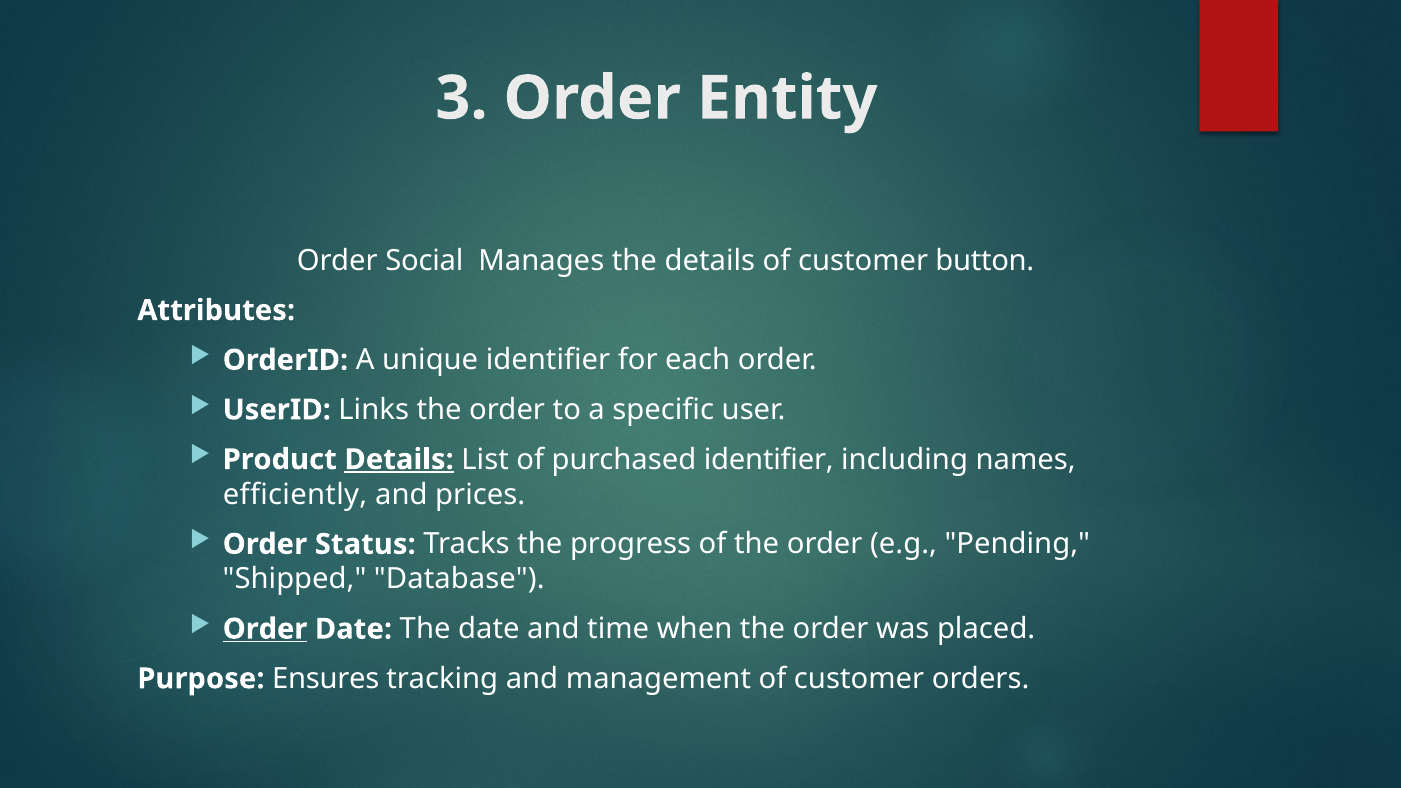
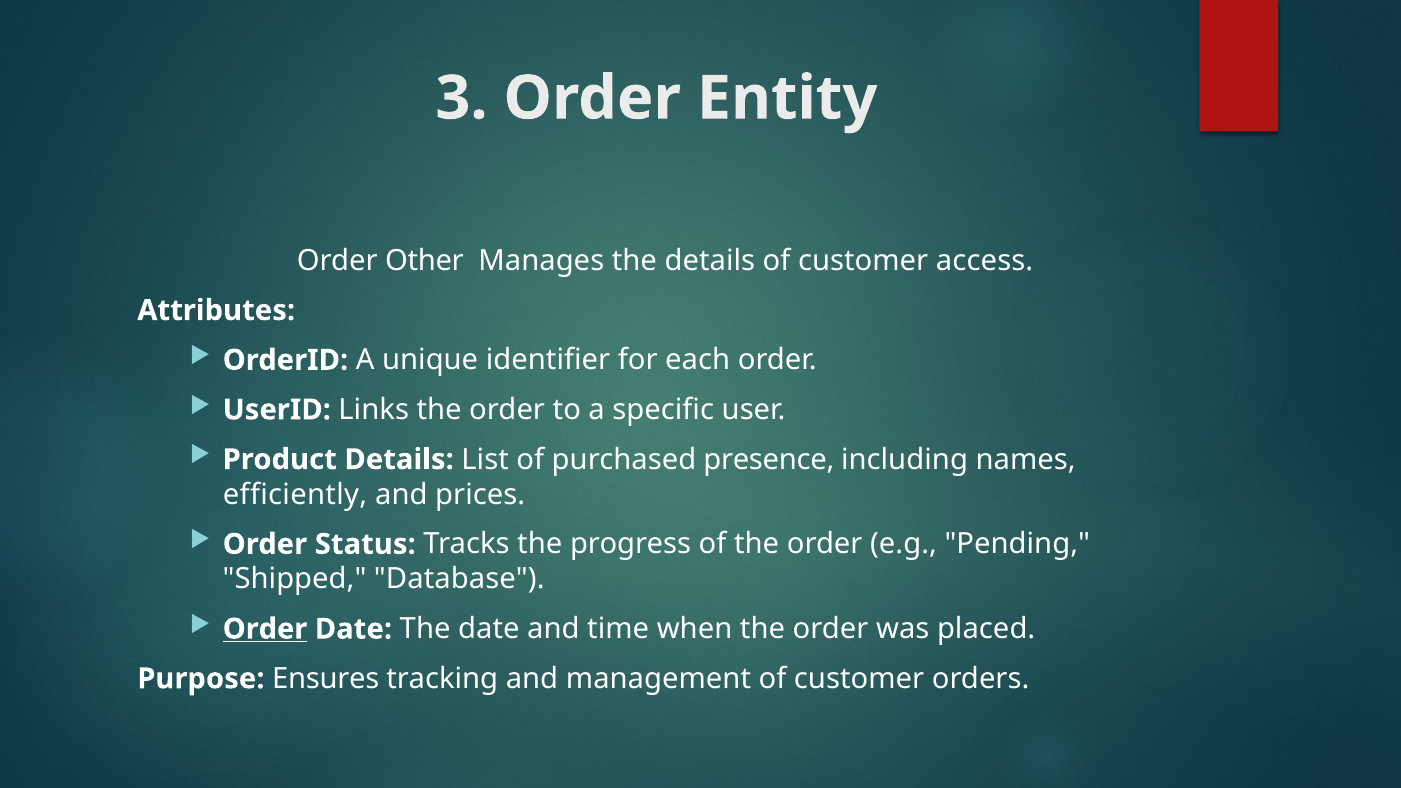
Social: Social -> Other
button: button -> access
Details at (399, 460) underline: present -> none
purchased identifier: identifier -> presence
